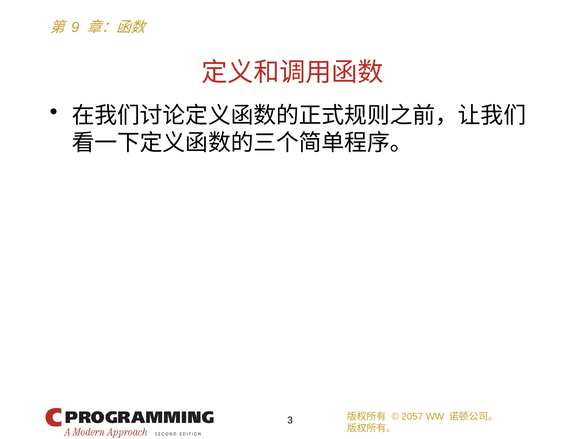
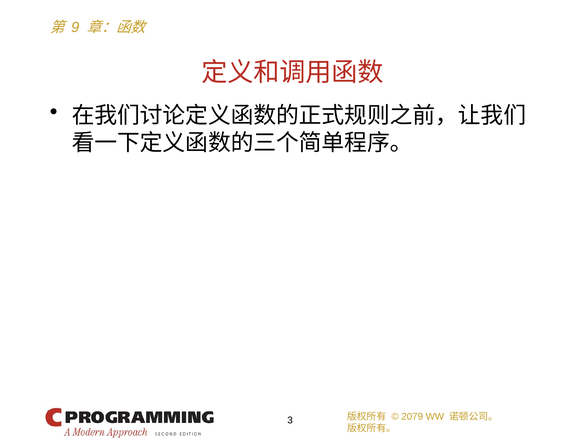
2057: 2057 -> 2079
